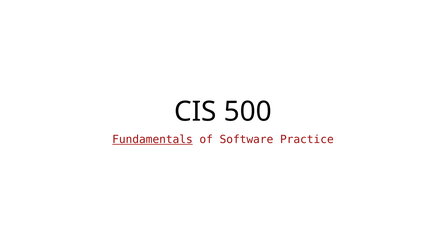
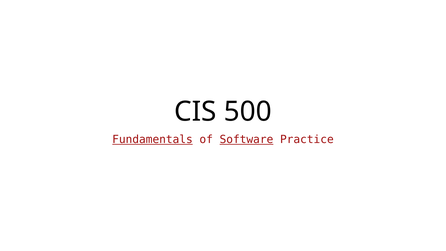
Software underline: none -> present
